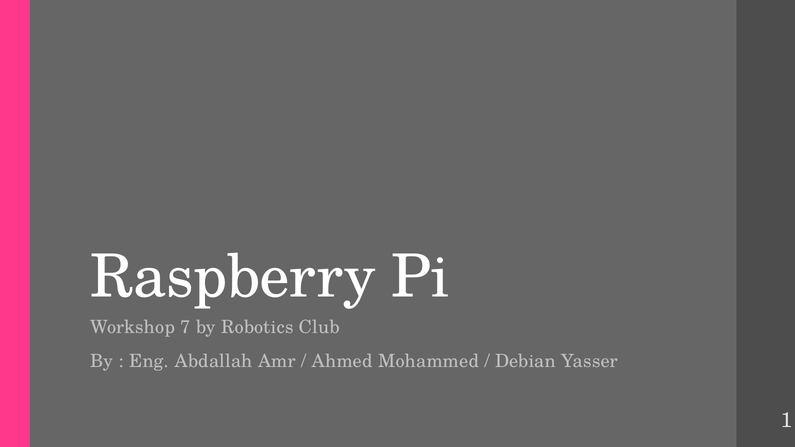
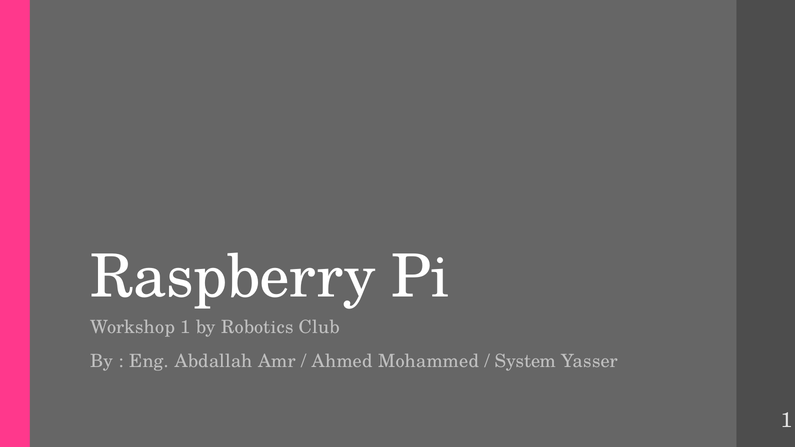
Workshop 7: 7 -> 1
Debian: Debian -> System
